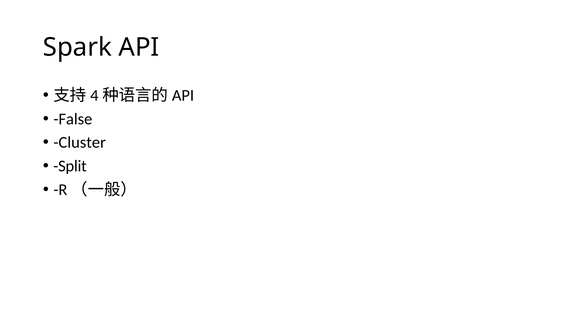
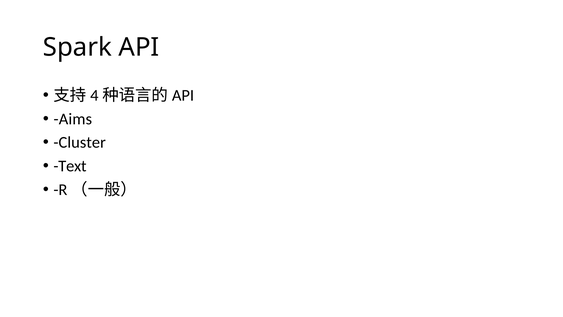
False: False -> Aims
Split: Split -> Text
